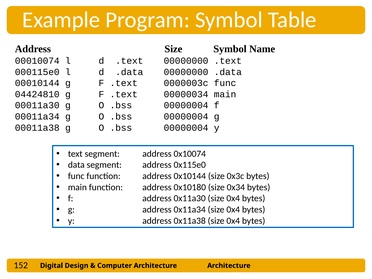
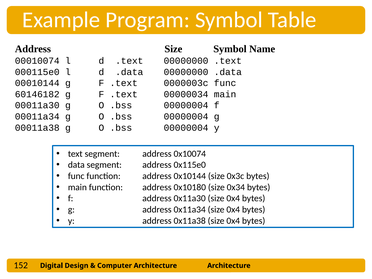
04424810: 04424810 -> 60146182
